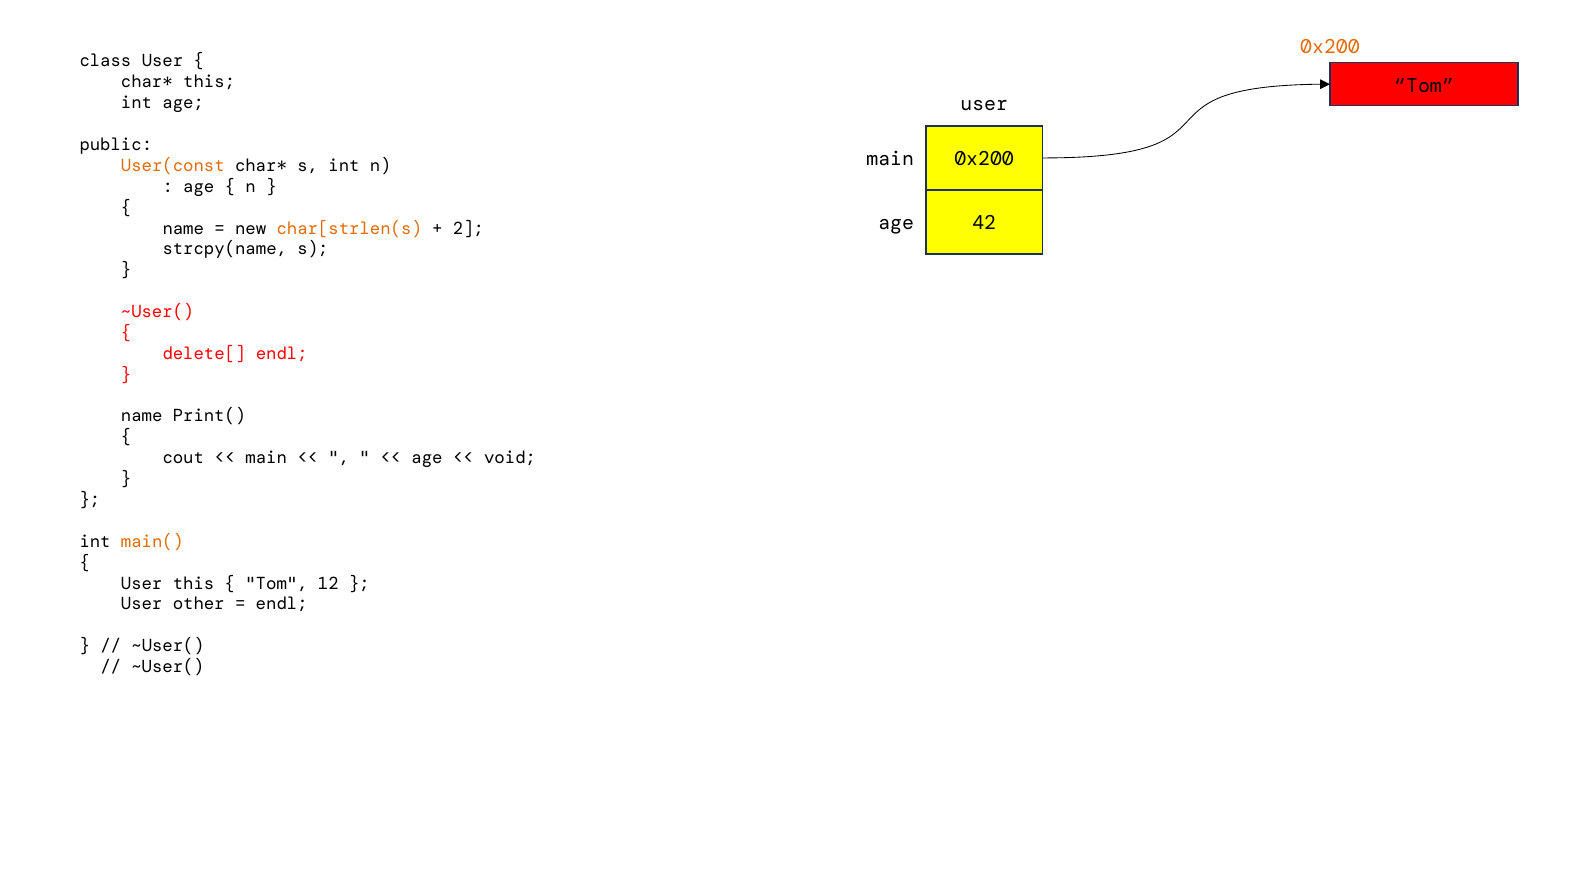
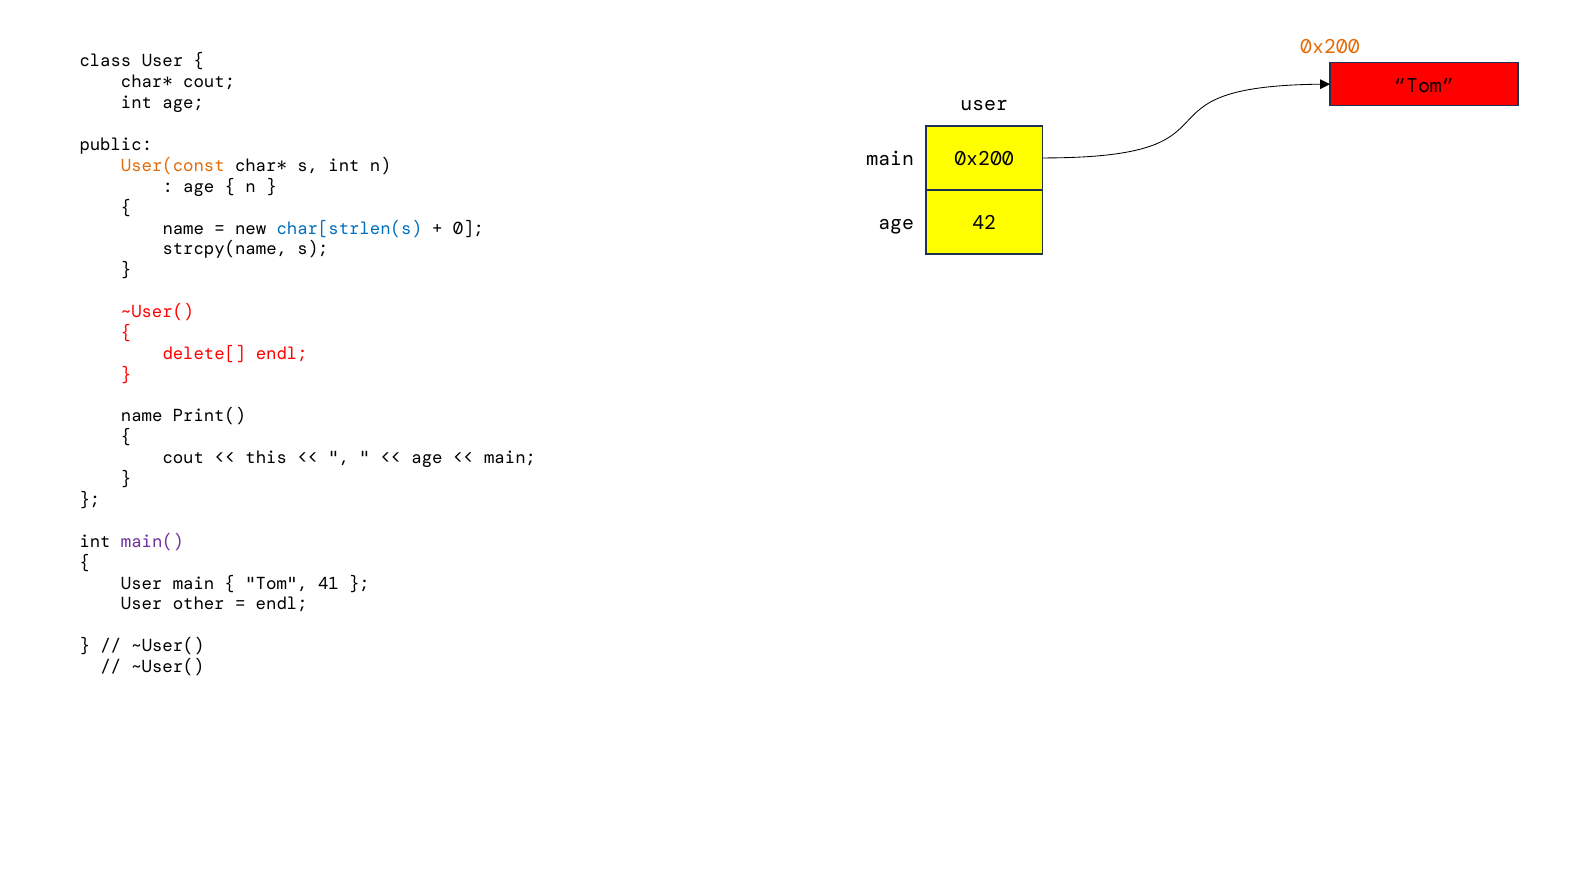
this at (209, 82): this -> cout
char[strlen(s colour: orange -> blue
2: 2 -> 0
main at (266, 458): main -> this
void at (510, 458): void -> main
main( colour: orange -> purple
this at (194, 583): this -> main
12: 12 -> 41
